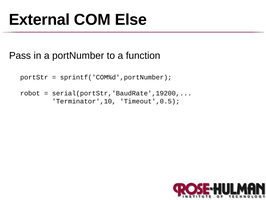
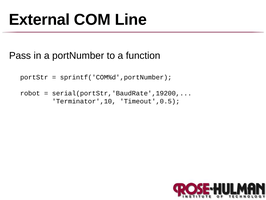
Else: Else -> Line
